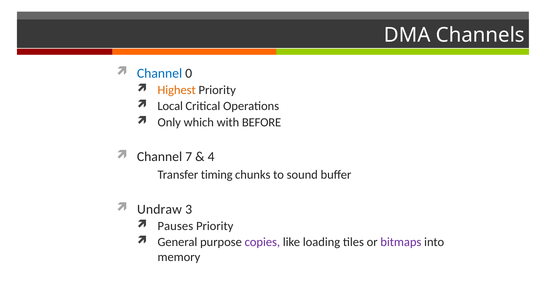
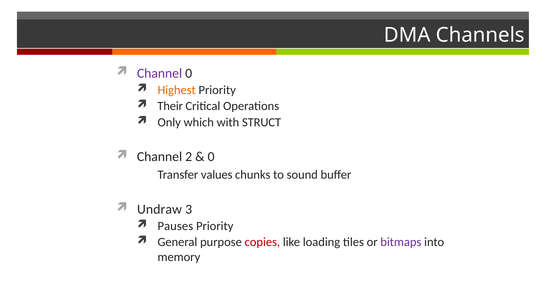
Channel at (160, 73) colour: blue -> purple
Local: Local -> Their
BEFORE: BEFORE -> STRUCT
7: 7 -> 2
4 at (211, 157): 4 -> 0
timing: timing -> values
copies colour: purple -> red
